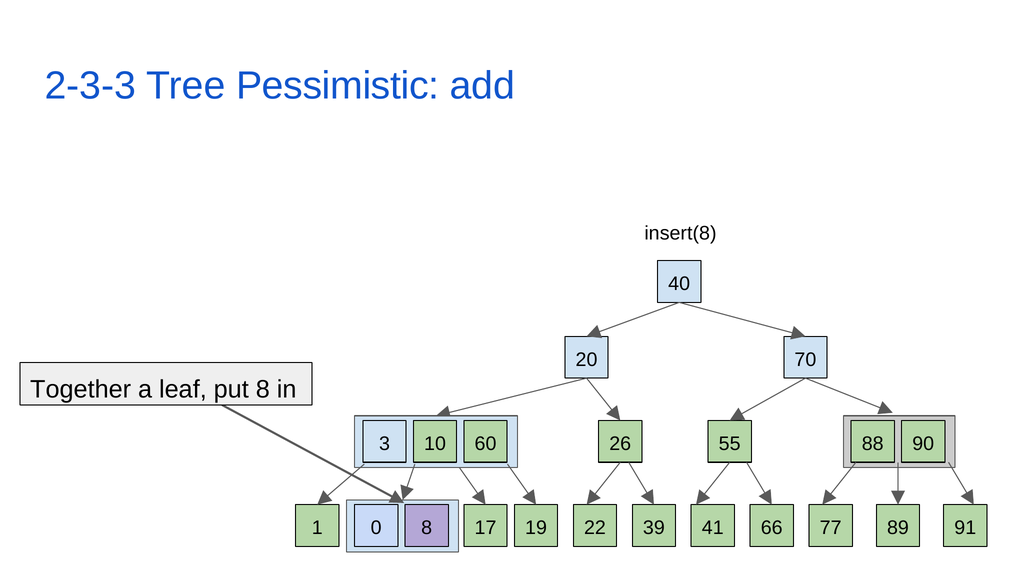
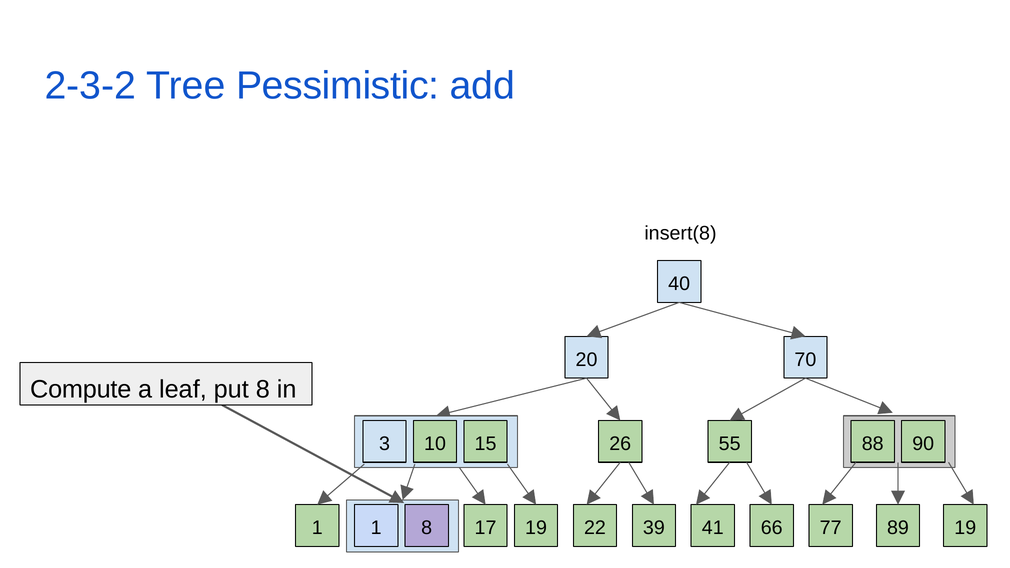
2-3-3: 2-3-3 -> 2-3-2
Together: Together -> Compute
60: 60 -> 15
1 0: 0 -> 1
89 91: 91 -> 19
